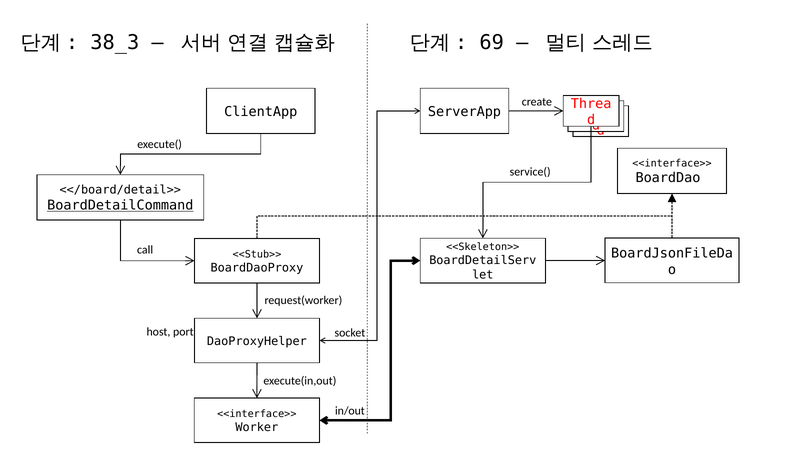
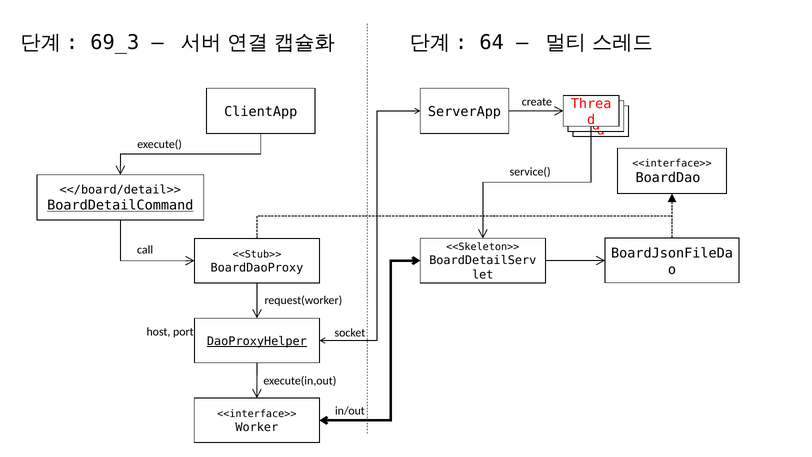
38_3: 38_3 -> 69_3
69: 69 -> 64
DaoProxyHelper underline: none -> present
